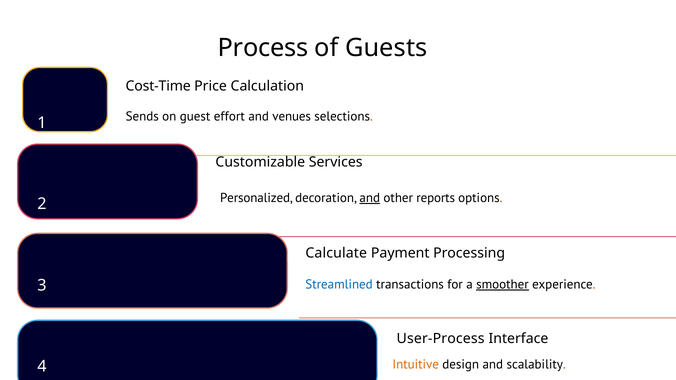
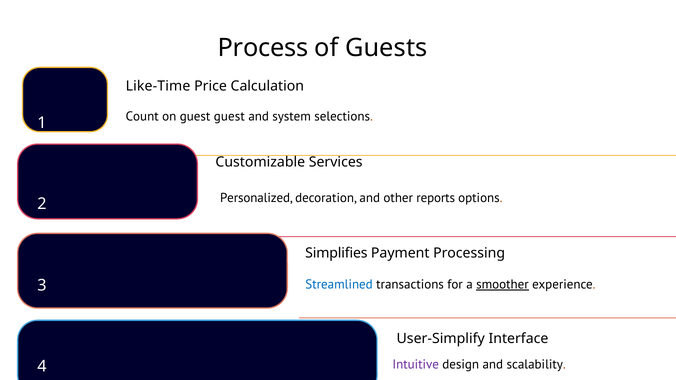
Cost-Time: Cost-Time -> Like-Time
Sends: Sends -> Count
guest effort: effort -> guest
venues: venues -> system
and at (370, 198) underline: present -> none
Calculate: Calculate -> Simplifies
User-Process: User-Process -> User-Simplify
Intuitive colour: orange -> purple
